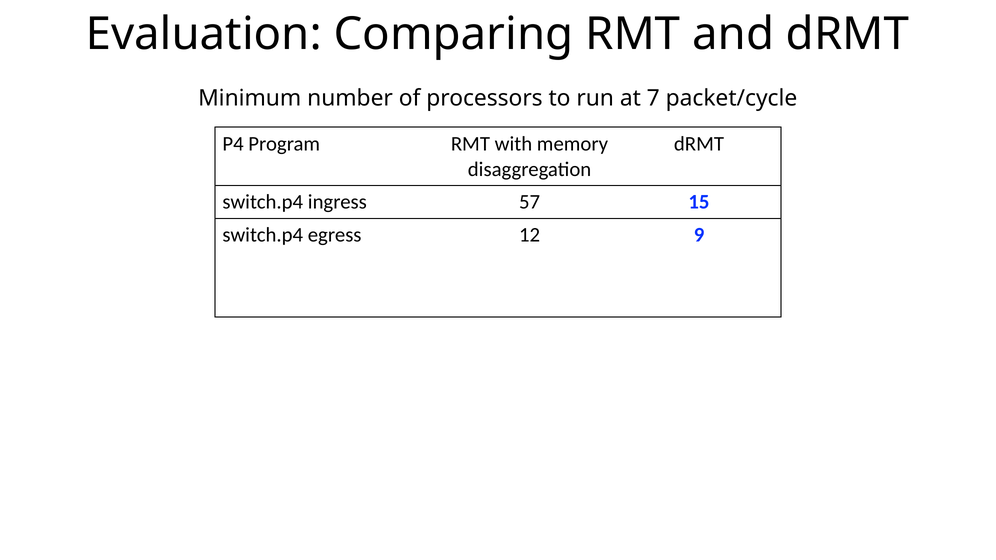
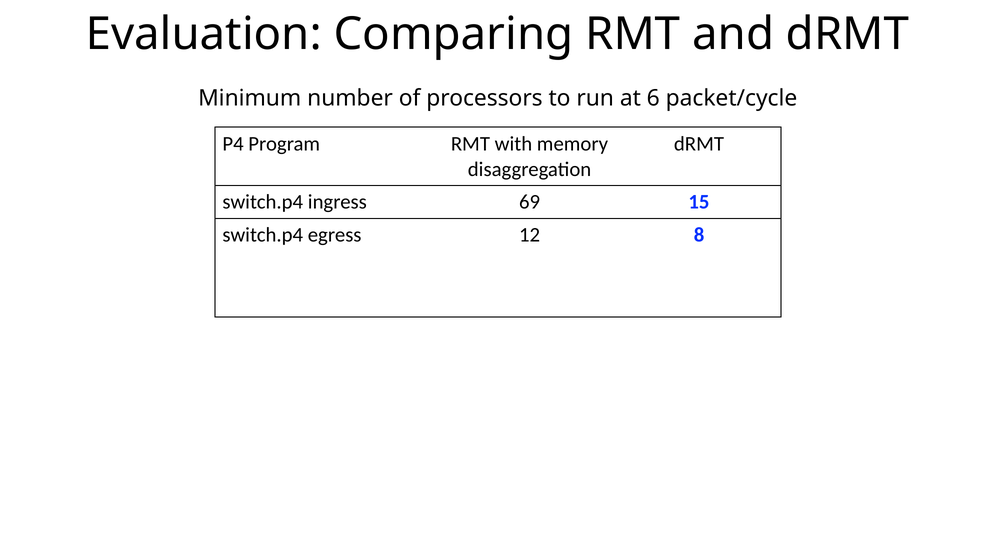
7: 7 -> 6
57: 57 -> 69
9: 9 -> 8
